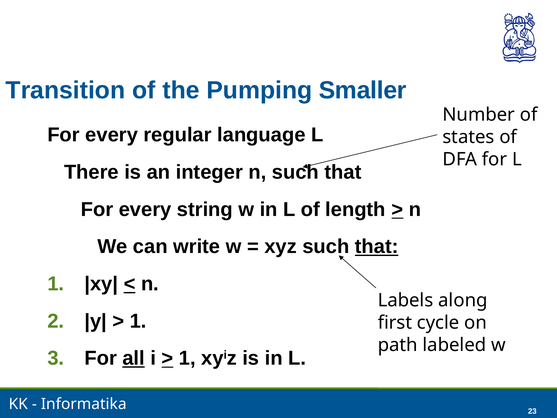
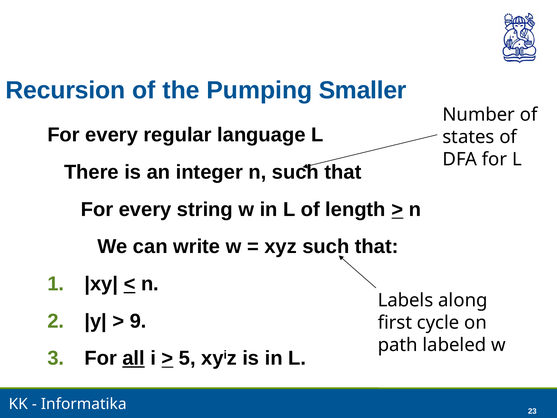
Transition: Transition -> Recursion
that at (377, 246) underline: present -> none
1 at (138, 321): 1 -> 9
1 at (187, 358): 1 -> 5
